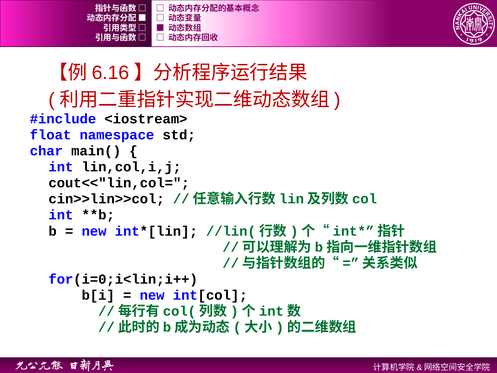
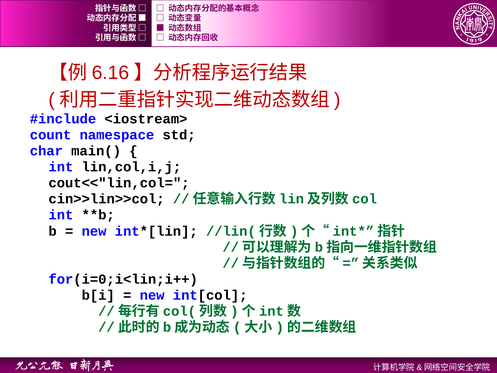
float: float -> count
